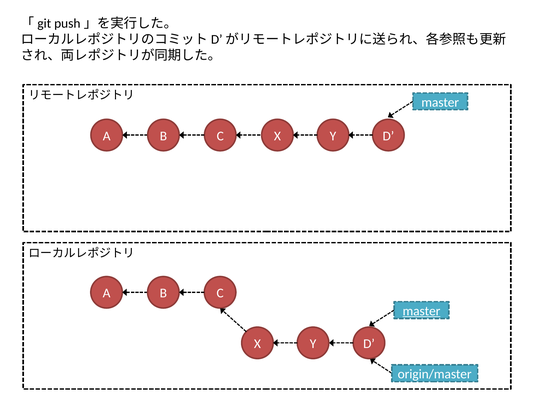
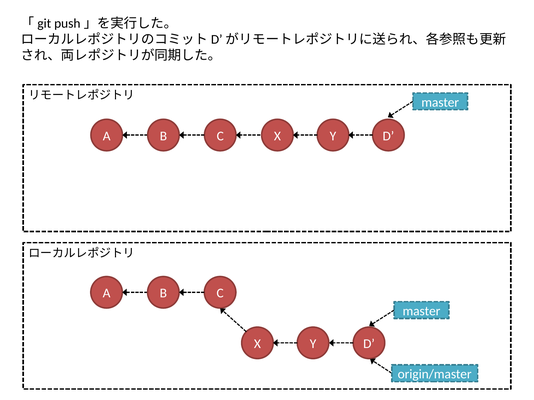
master at (421, 311) underline: present -> none
